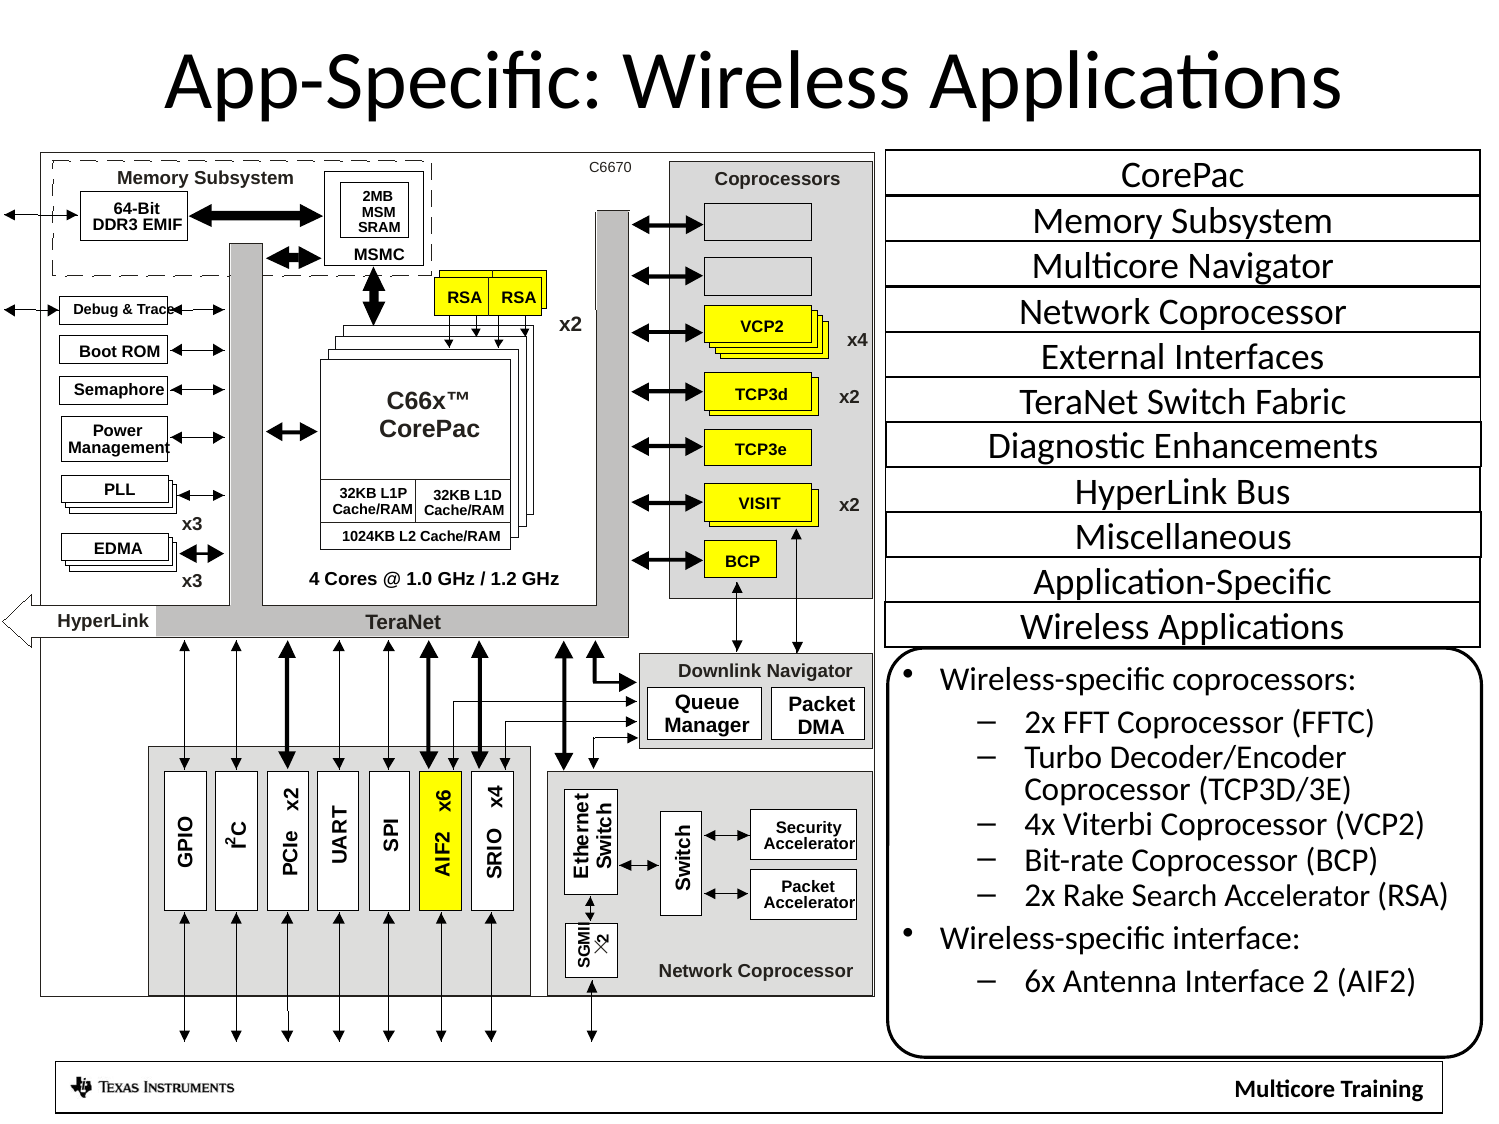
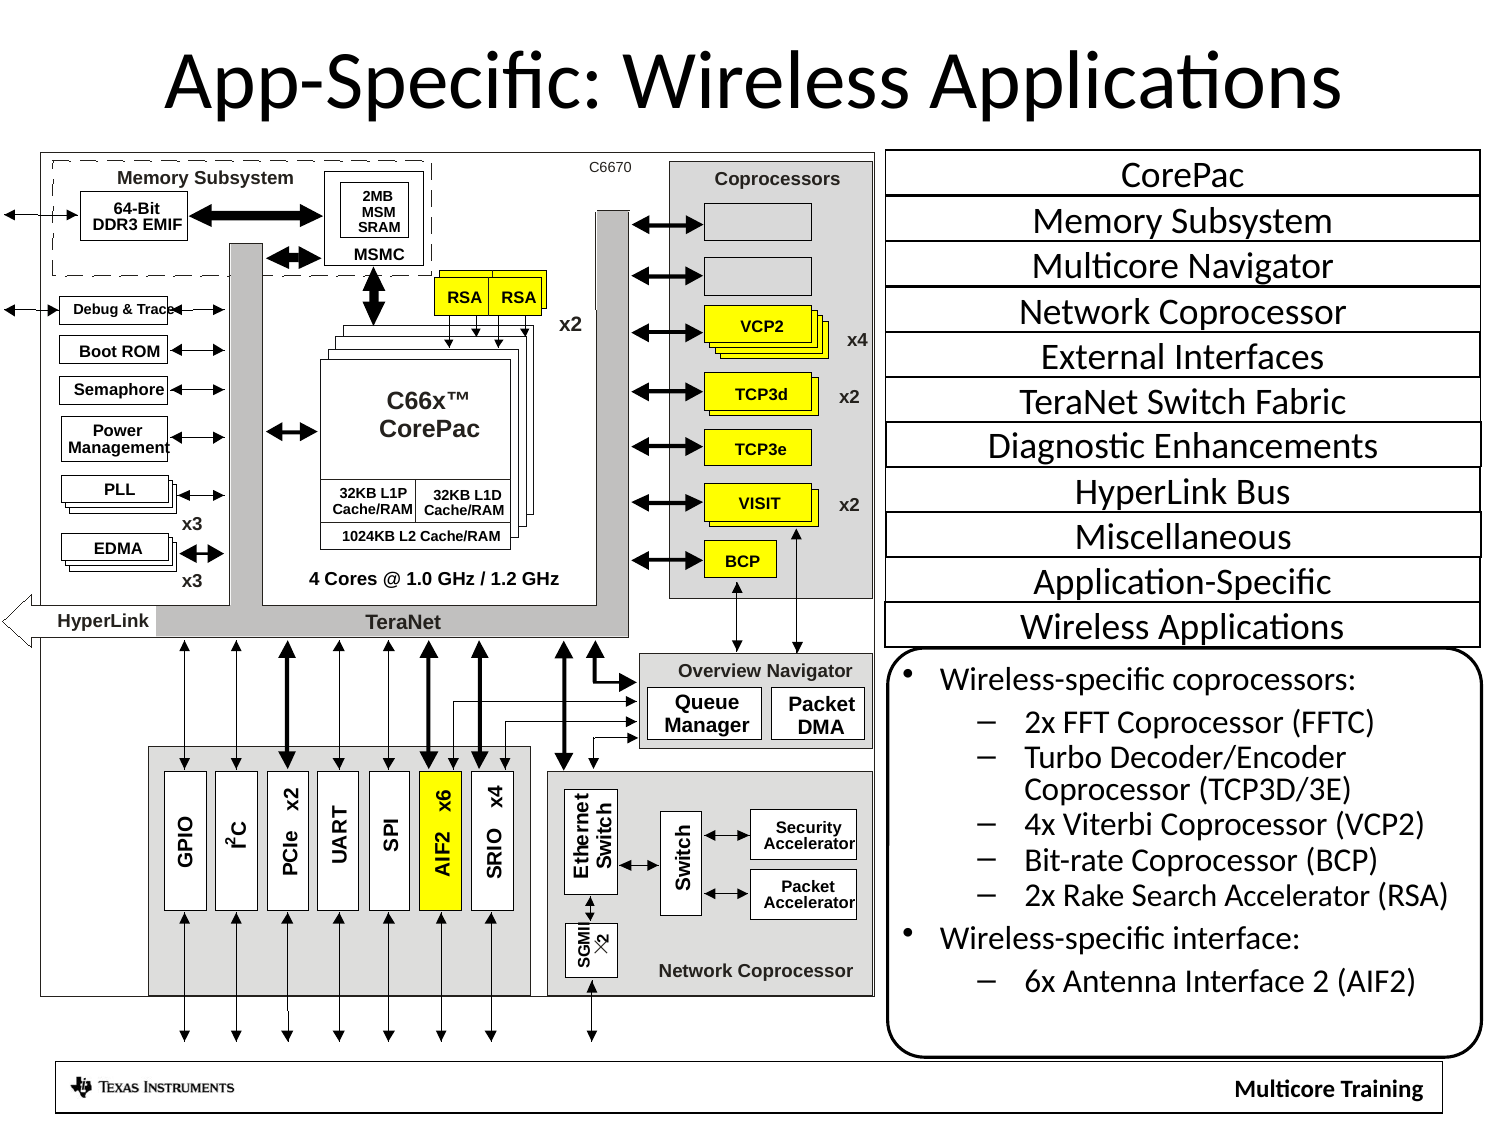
Downlink: Downlink -> Overview
